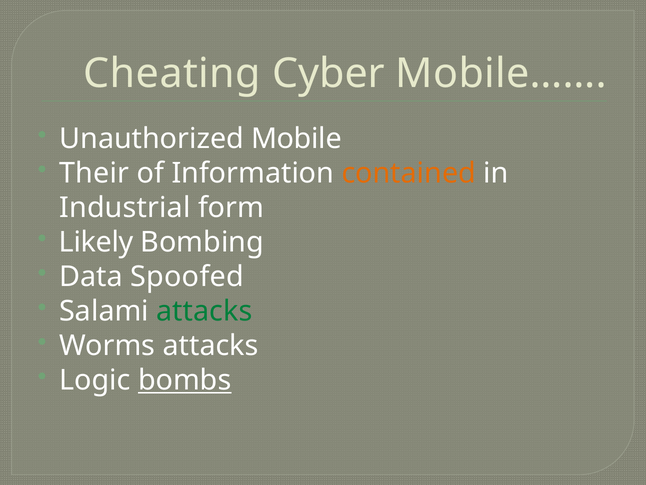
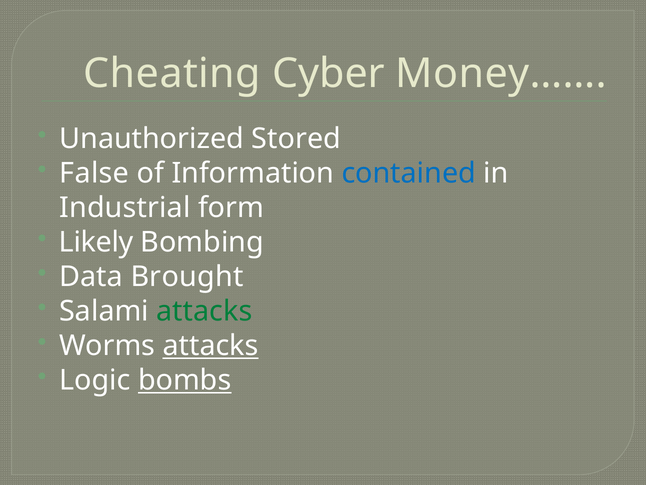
Mobile……: Mobile…… -> Money……
Mobile: Mobile -> Stored
Their: Their -> False
contained colour: orange -> blue
Spoofed: Spoofed -> Brought
attacks at (211, 345) underline: none -> present
